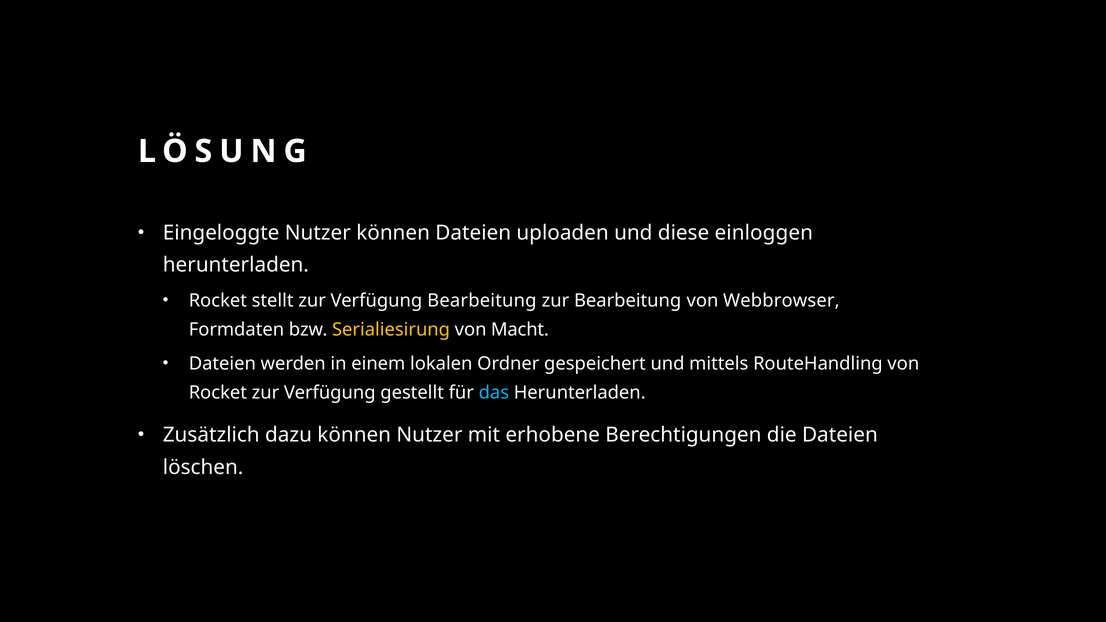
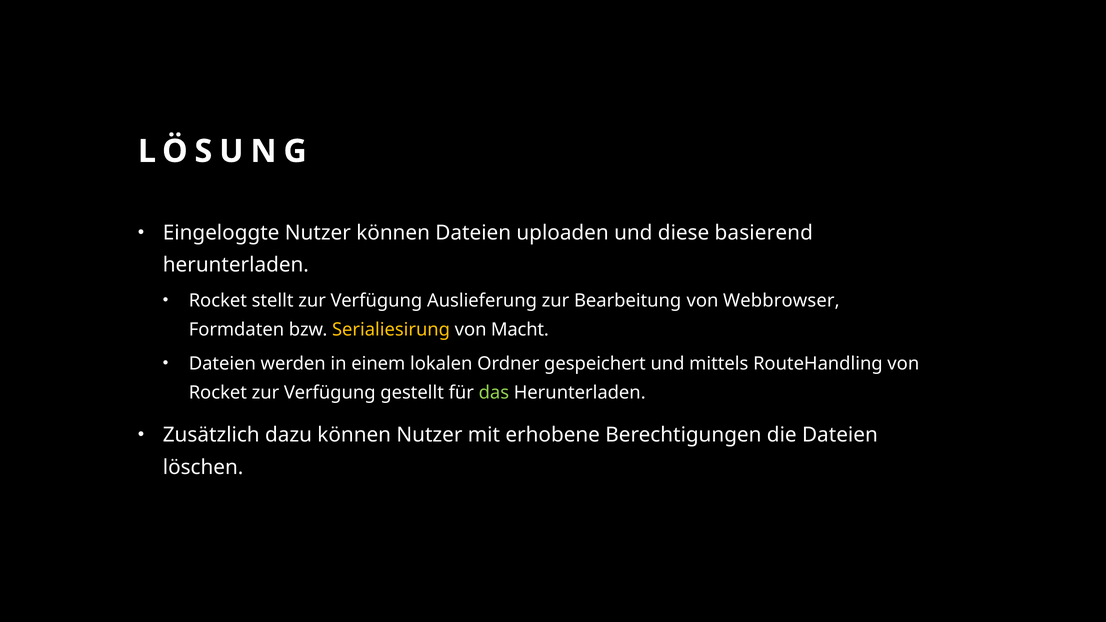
einloggen: einloggen -> basierend
Verfügung Bearbeitung: Bearbeitung -> Auslieferung
das colour: light blue -> light green
